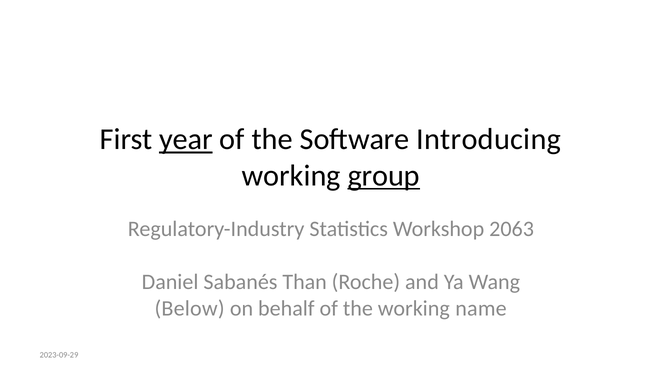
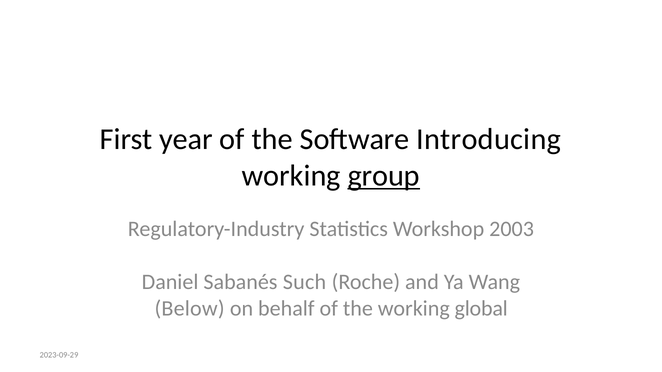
year underline: present -> none
2063: 2063 -> 2003
Than: Than -> Such
name: name -> global
